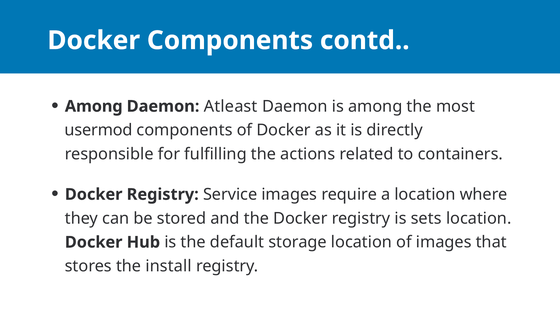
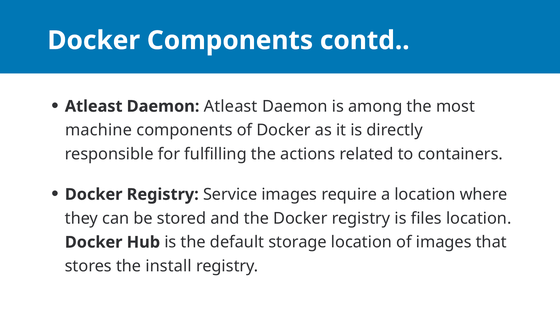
Among at (94, 106): Among -> Atleast
usermod: usermod -> machine
sets: sets -> files
